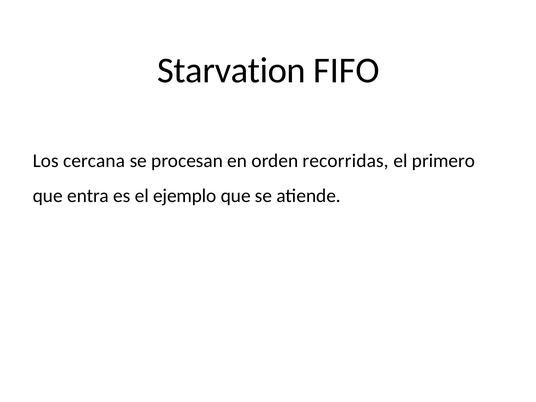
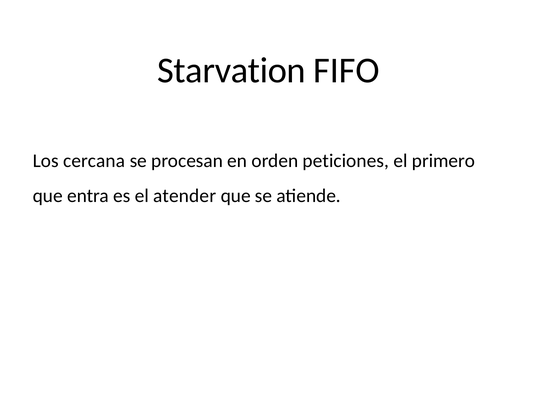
recorridas: recorridas -> peticiones
ejemplo: ejemplo -> atender
